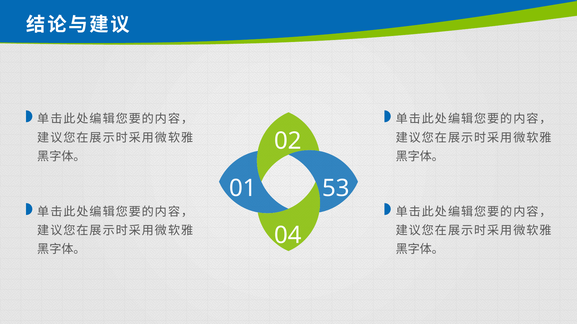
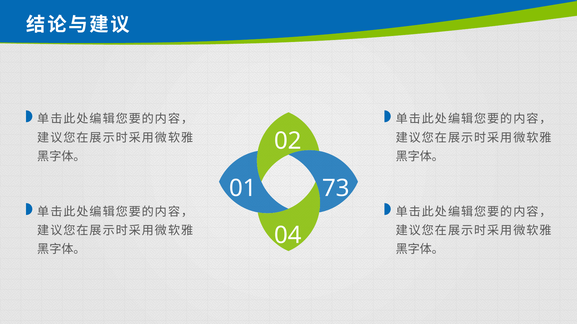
53: 53 -> 73
